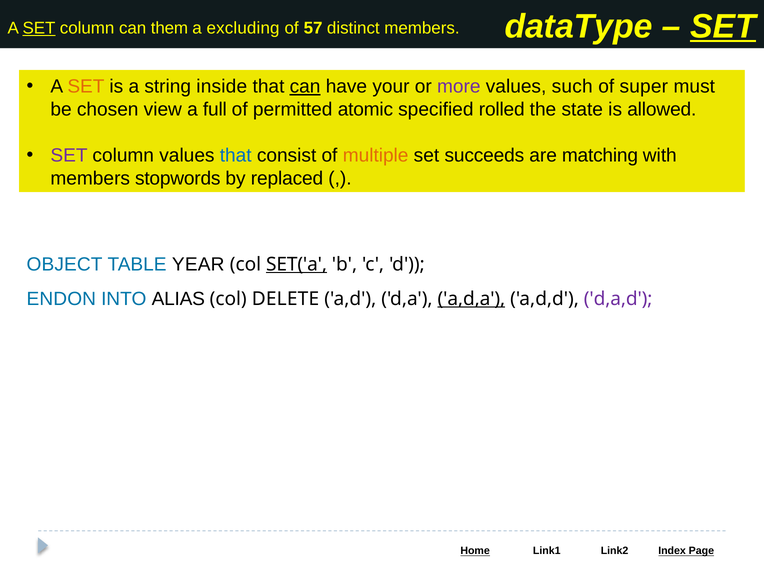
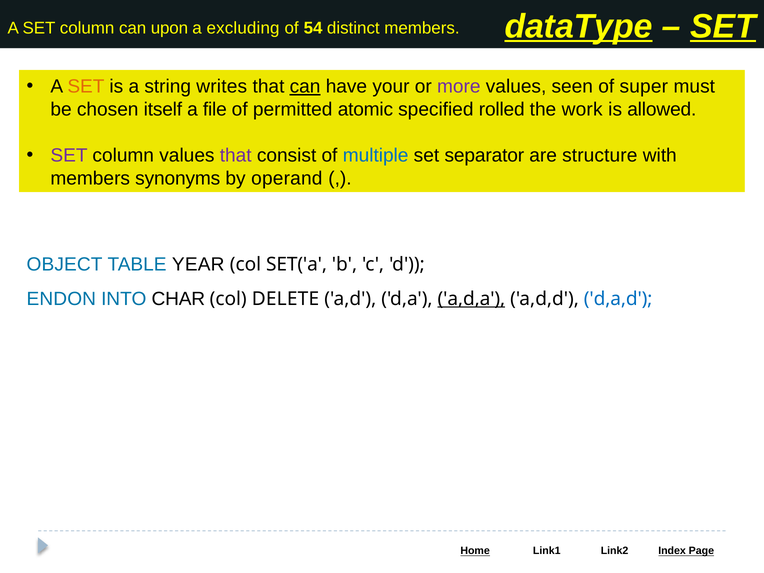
dataType underline: none -> present
SET at (39, 28) underline: present -> none
them: them -> upon
57: 57 -> 54
inside: inside -> writes
such: such -> seen
view: view -> itself
full: full -> file
state: state -> work
that at (236, 155) colour: blue -> purple
multiple colour: orange -> blue
succeeds: succeeds -> separator
matching: matching -> structure
stopwords: stopwords -> synonyms
replaced: replaced -> operand
SET('a underline: present -> none
ALIAS: ALIAS -> CHAR
d,a,d colour: purple -> blue
